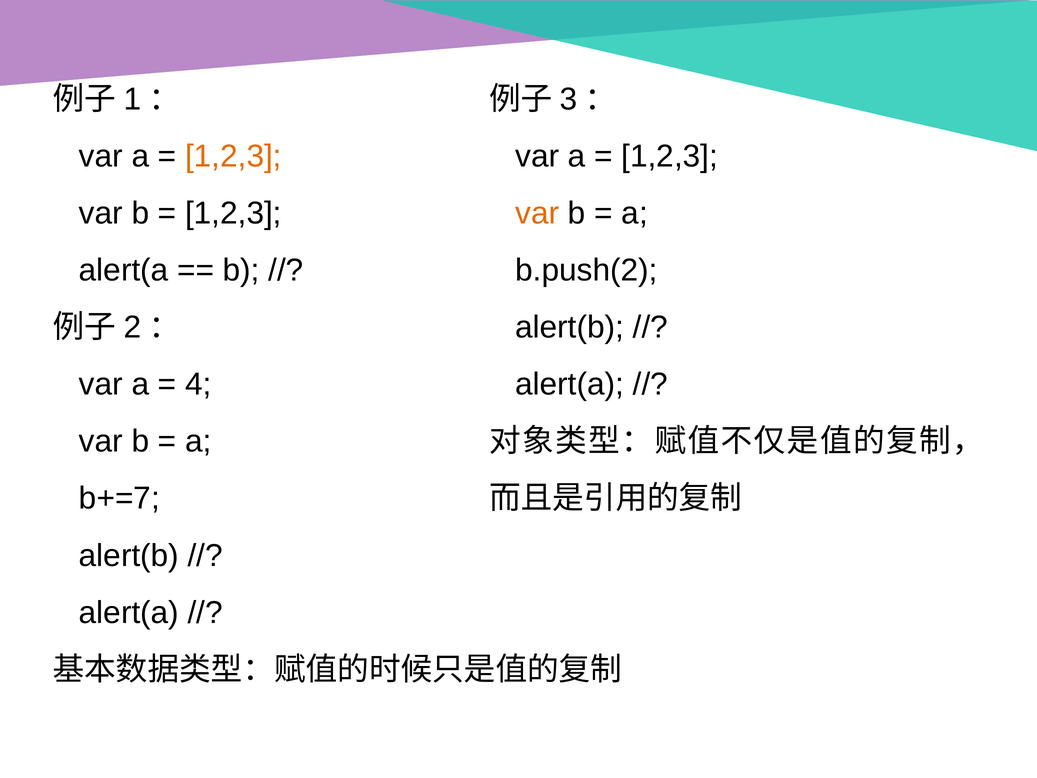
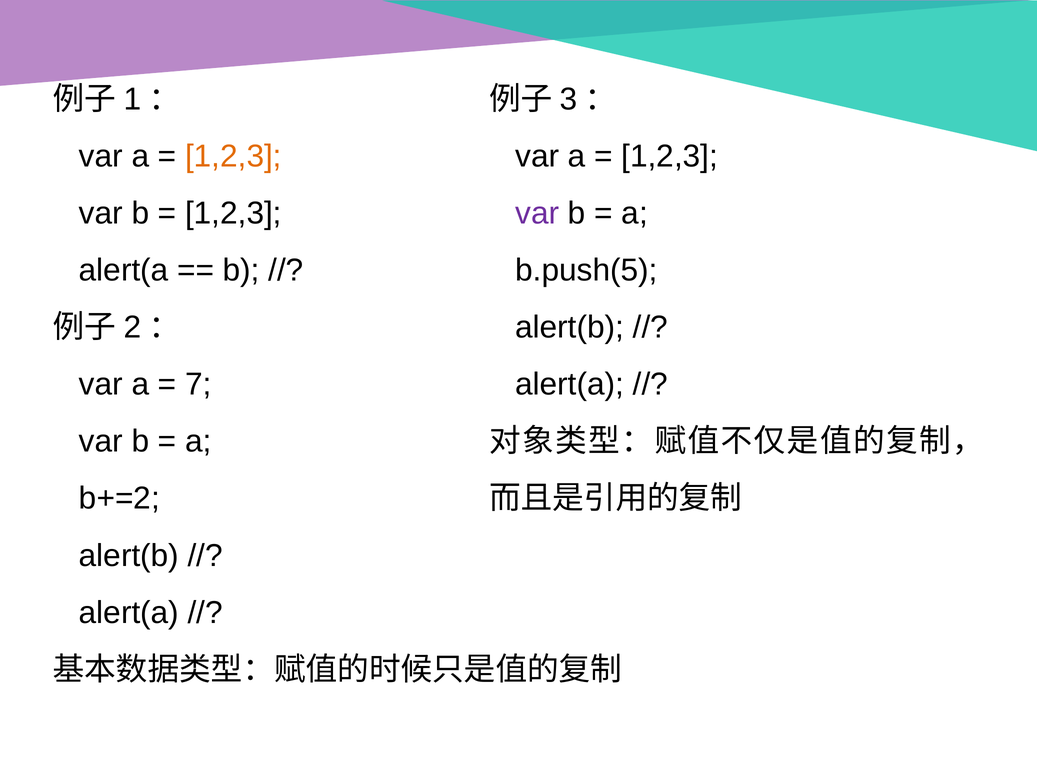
var at (537, 213) colour: orange -> purple
b.push(2: b.push(2 -> b.push(5
4: 4 -> 7
b+=7: b+=7 -> b+=2
